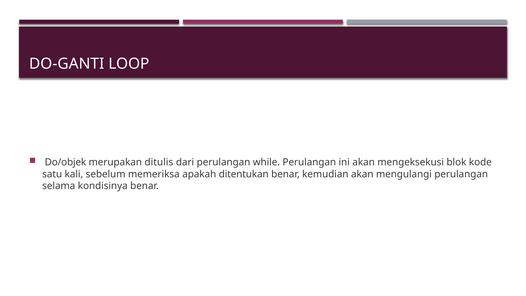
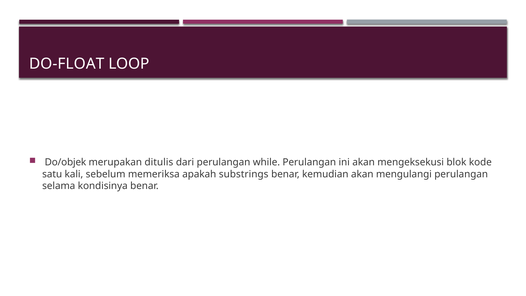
DO-GANTI: DO-GANTI -> DO-FLOAT
ditentukan: ditentukan -> substrings
